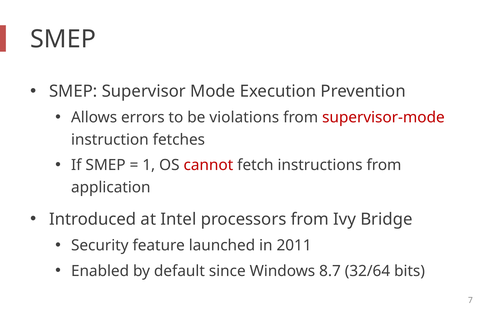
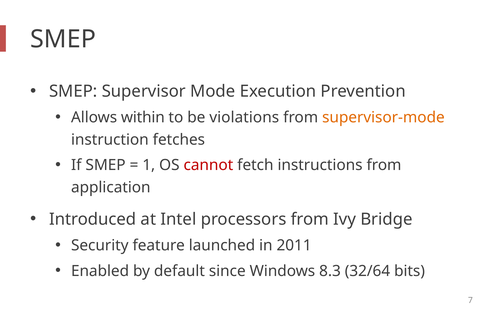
errors: errors -> within
supervisor-mode colour: red -> orange
8.7: 8.7 -> 8.3
